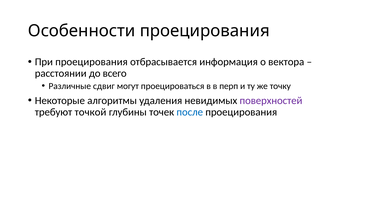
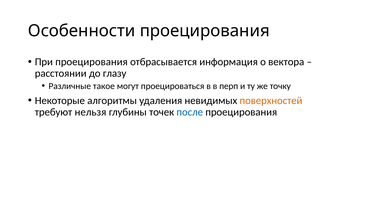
всего: всего -> глазу
сдвиг: сдвиг -> такое
поверхностей colour: purple -> orange
точкой: точкой -> нельзя
